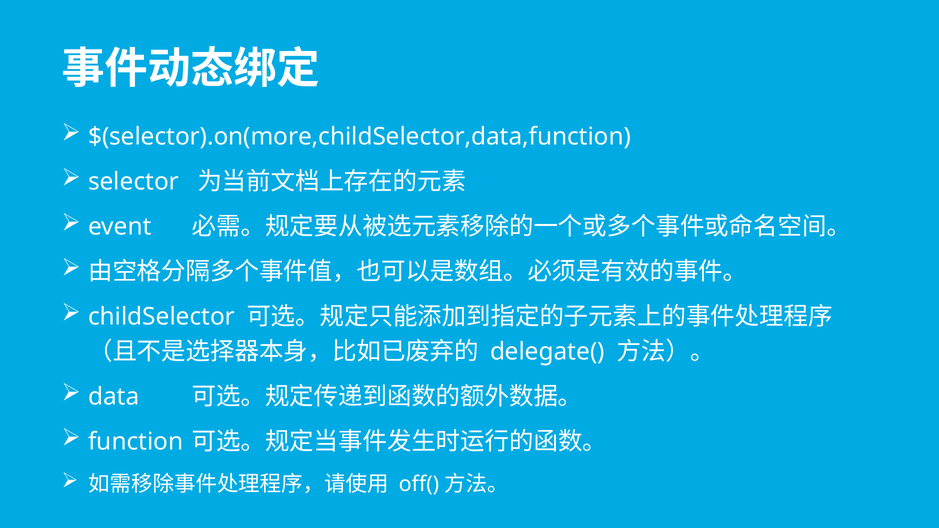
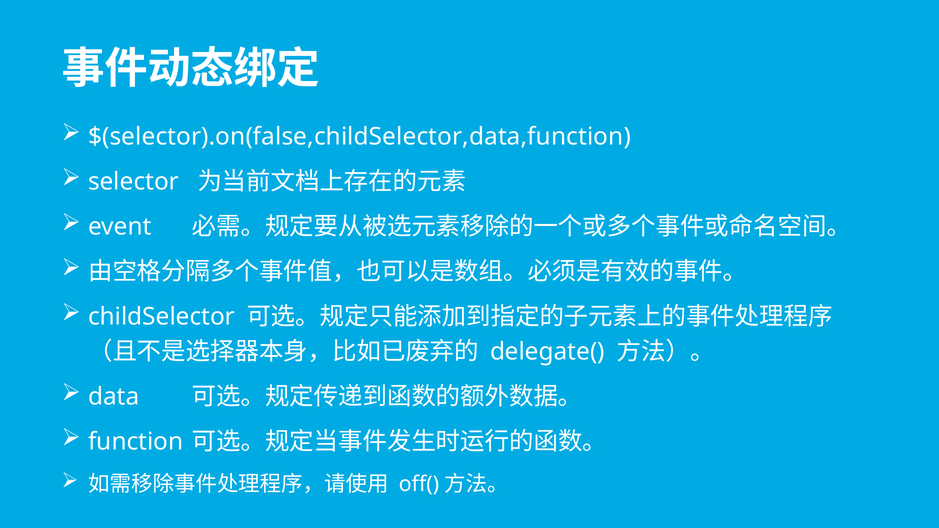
$(selector).on(more,childSelector,data,function: $(selector).on(more,childSelector,data,function -> $(selector).on(false,childSelector,data,function
